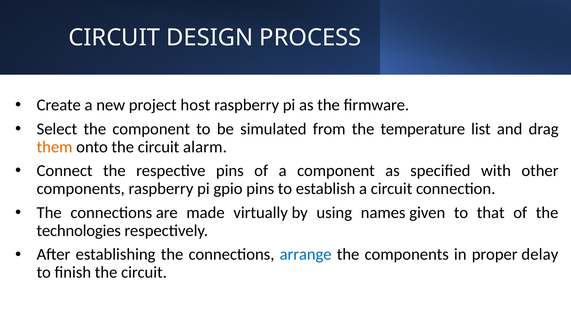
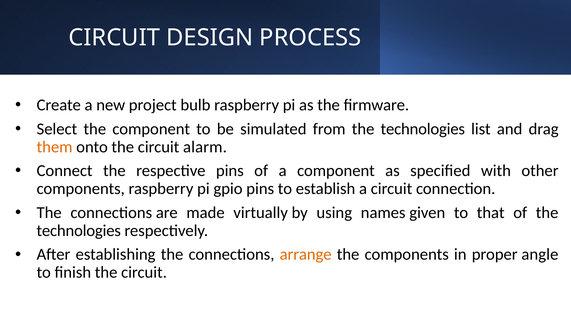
host: host -> bulb
from the temperature: temperature -> technologies
arrange colour: blue -> orange
delay: delay -> angle
